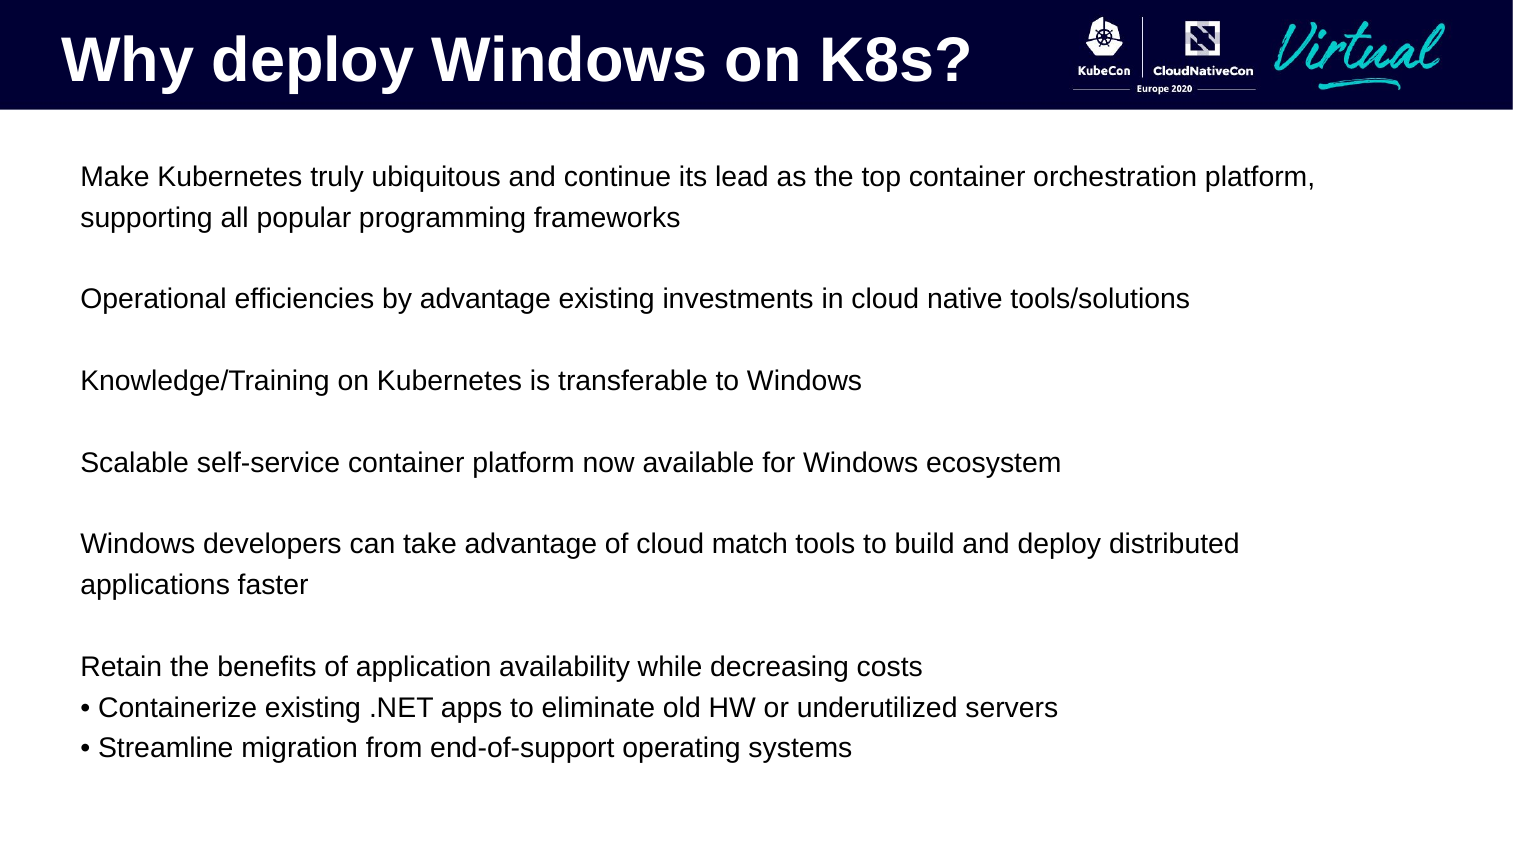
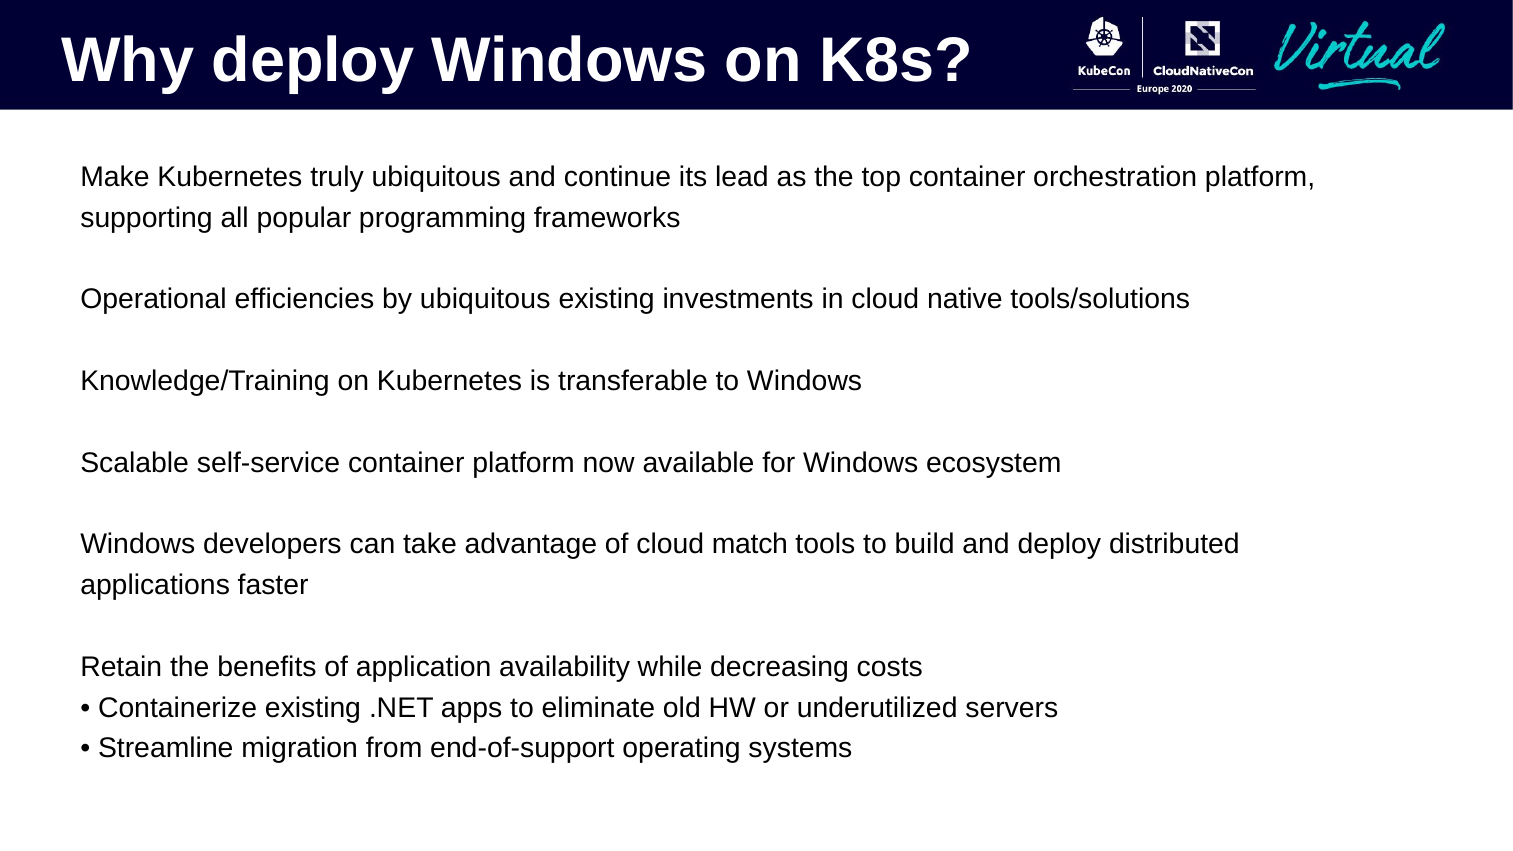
by advantage: advantage -> ubiquitous
